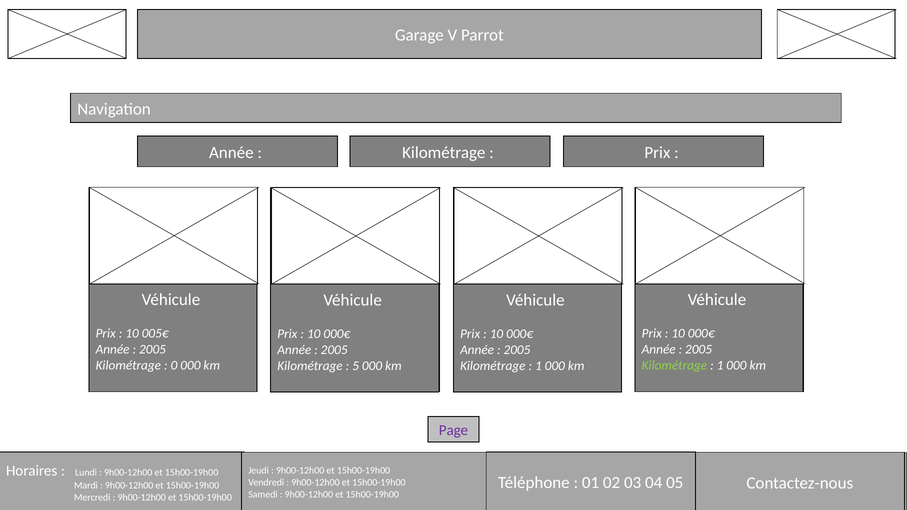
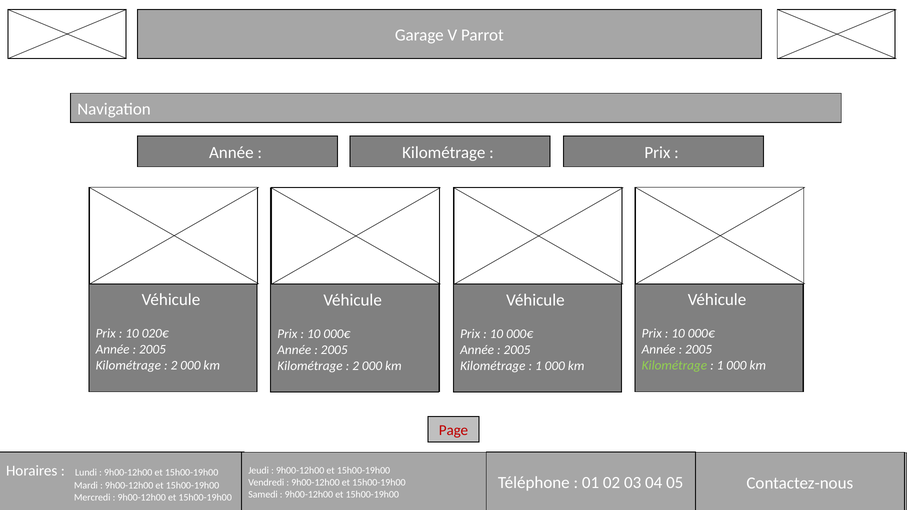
005€: 005€ -> 020€
0 at (174, 366): 0 -> 2
5 at (356, 366): 5 -> 2
Page colour: purple -> red
